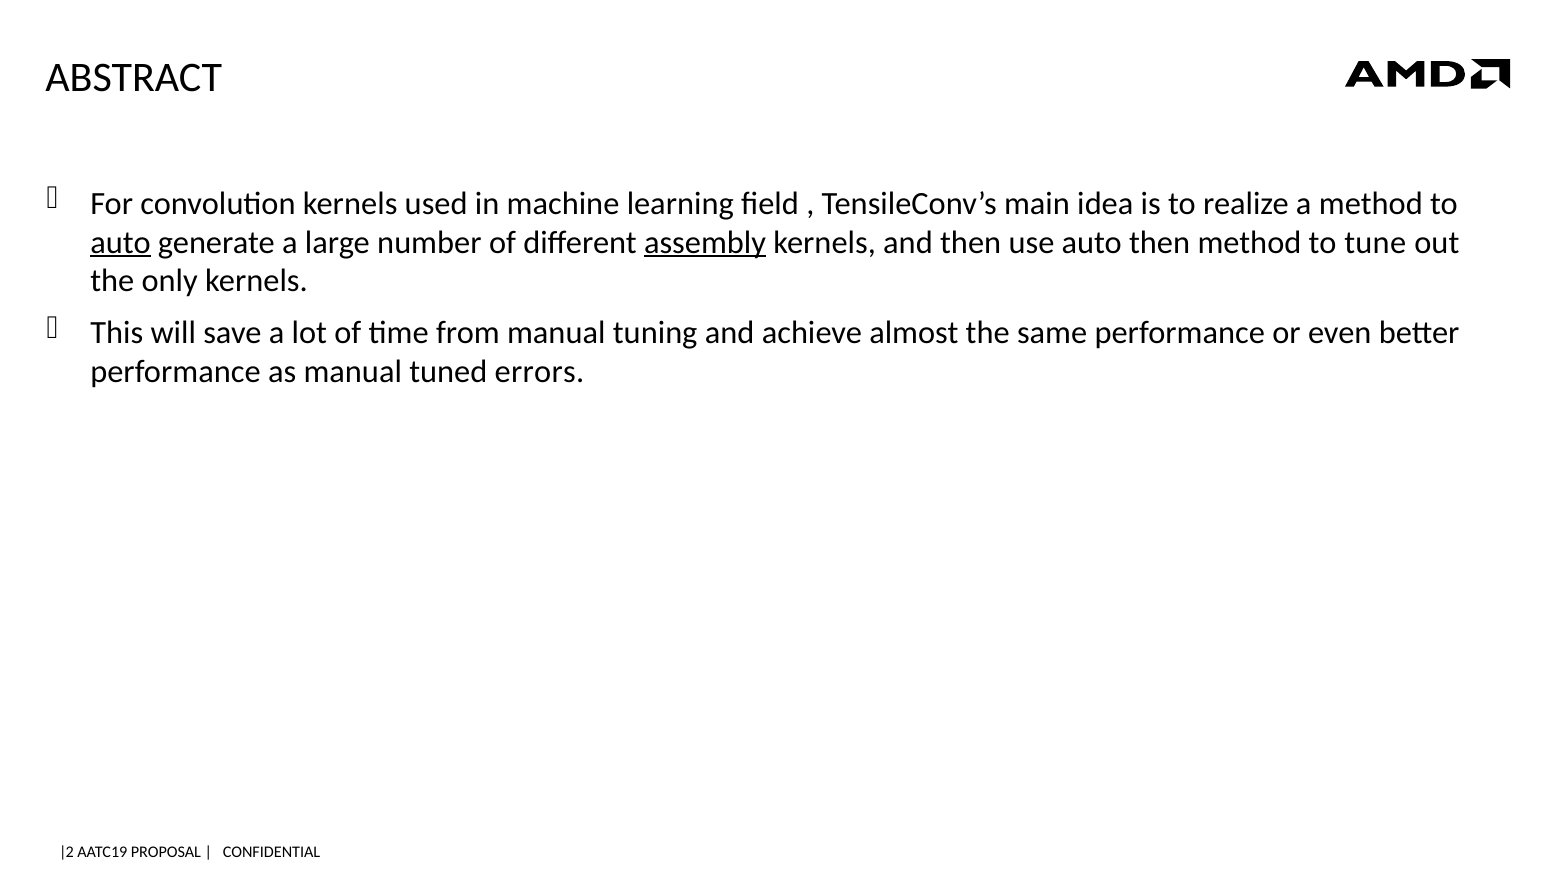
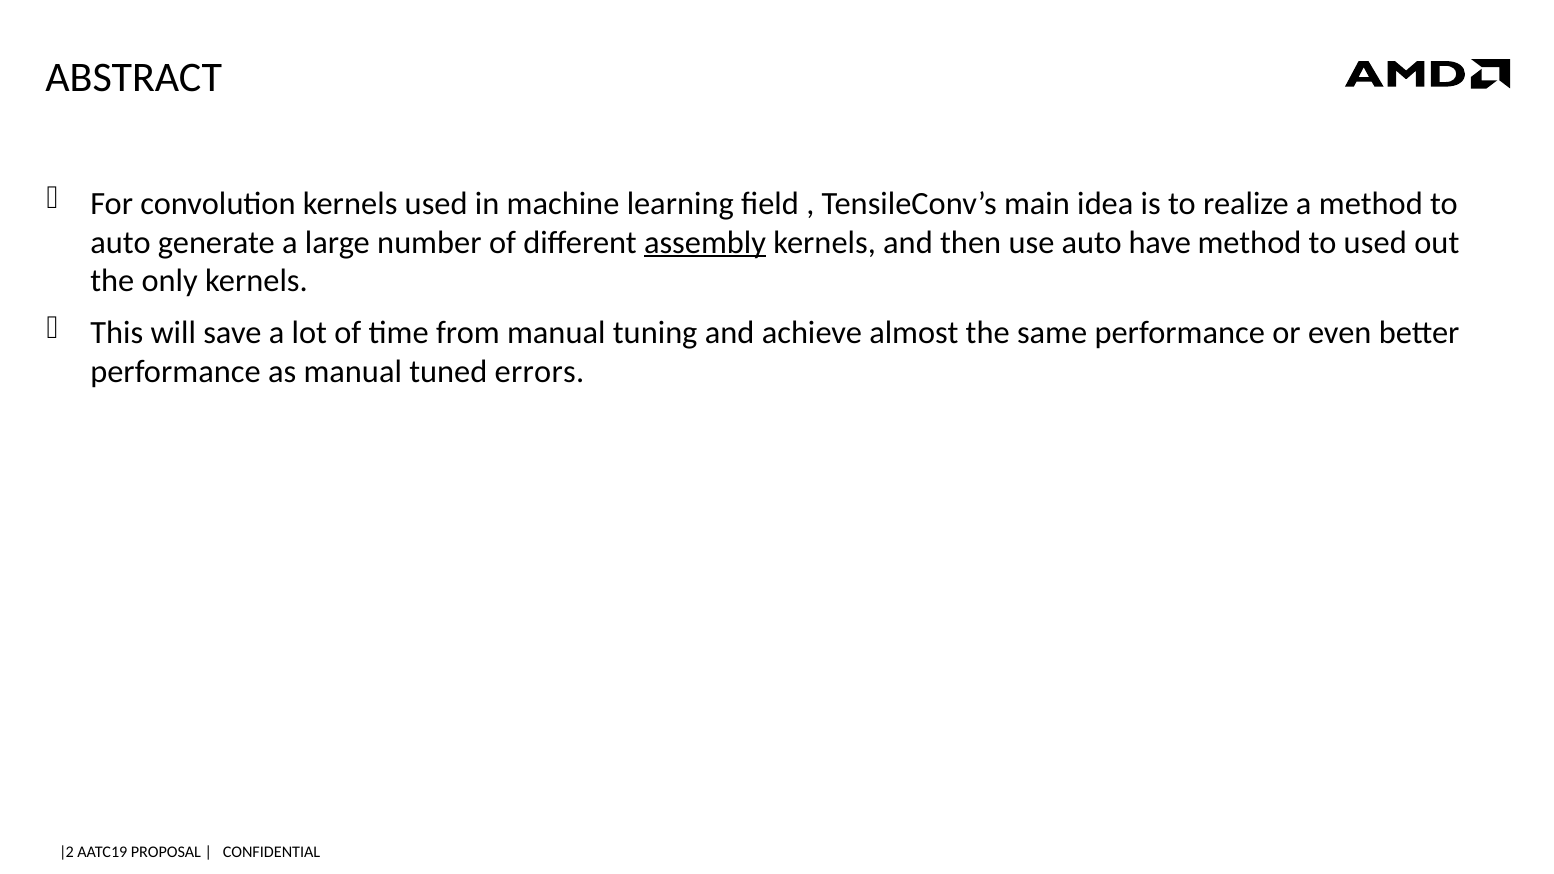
auto at (120, 242) underline: present -> none
auto then: then -> have
to tune: tune -> used
